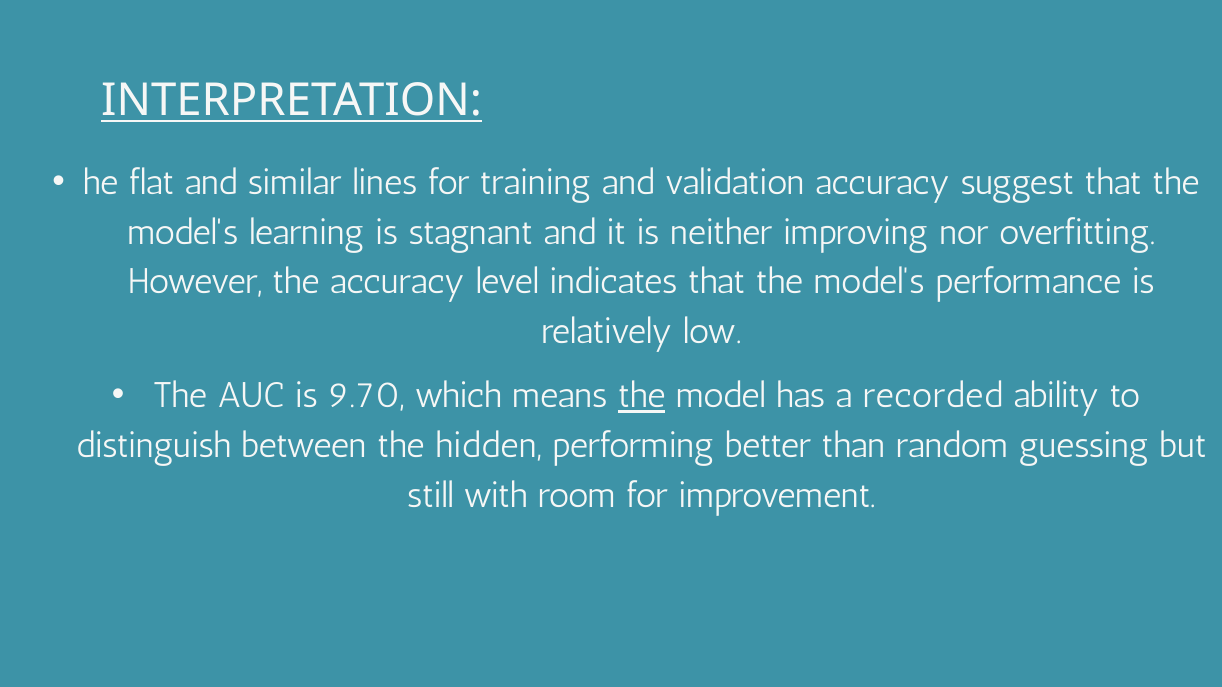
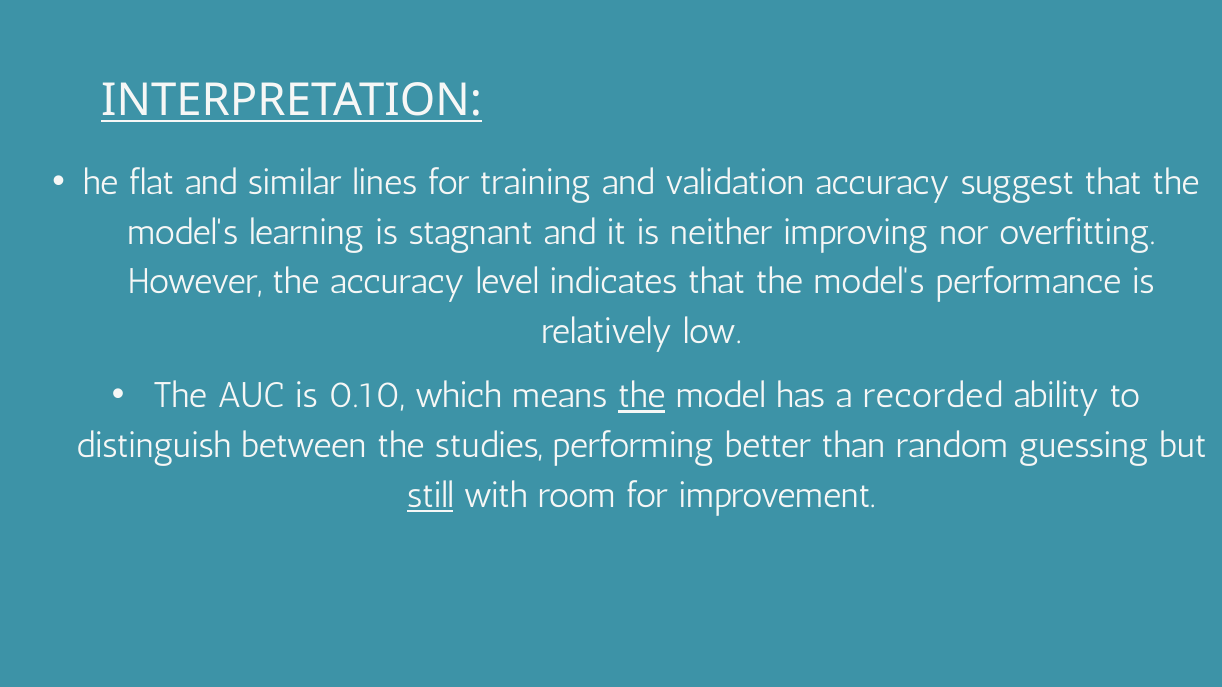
9.70: 9.70 -> 0.10
hidden: hidden -> studies
still underline: none -> present
